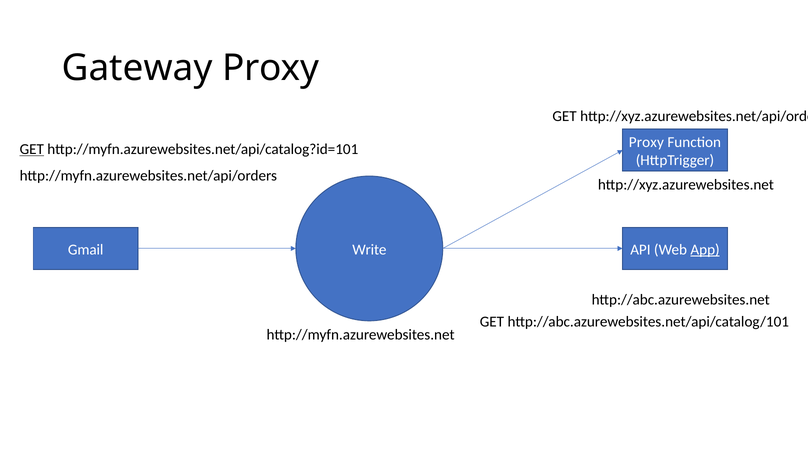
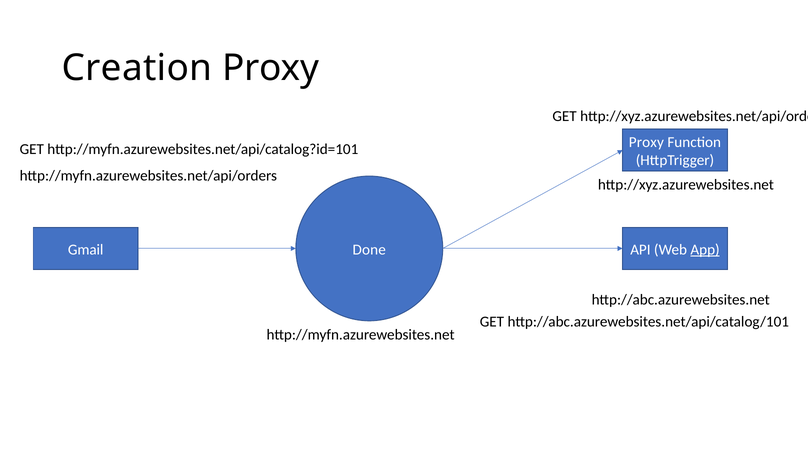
Gateway: Gateway -> Creation
GET at (32, 149) underline: present -> none
Write: Write -> Done
